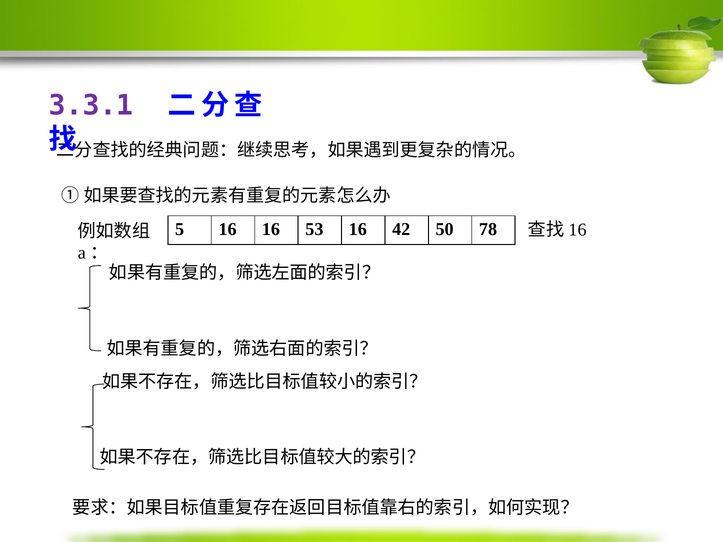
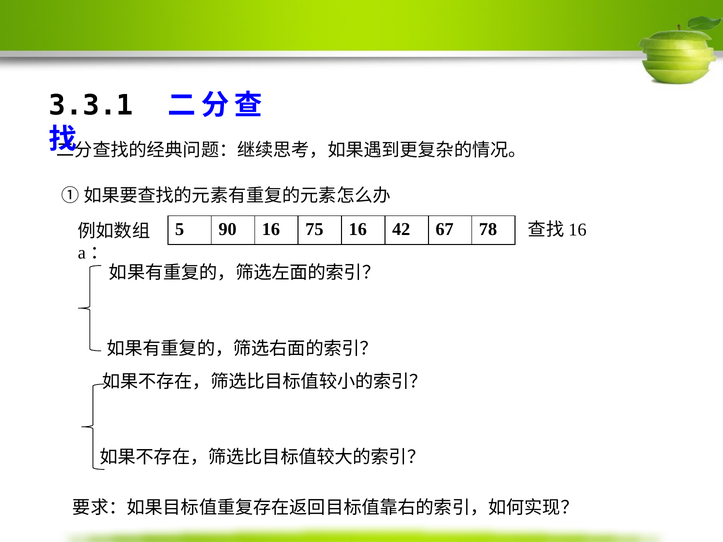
3.3.1 colour: purple -> black
5 16: 16 -> 90
53: 53 -> 75
50: 50 -> 67
